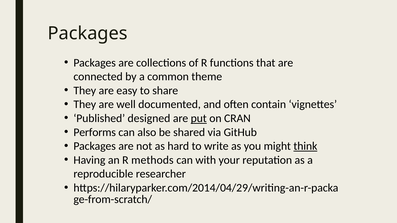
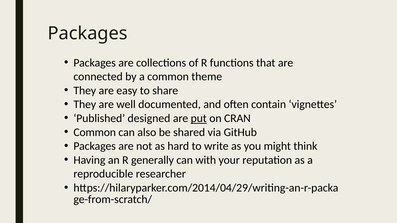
Performs at (95, 132): Performs -> Common
think underline: present -> none
methods: methods -> generally
